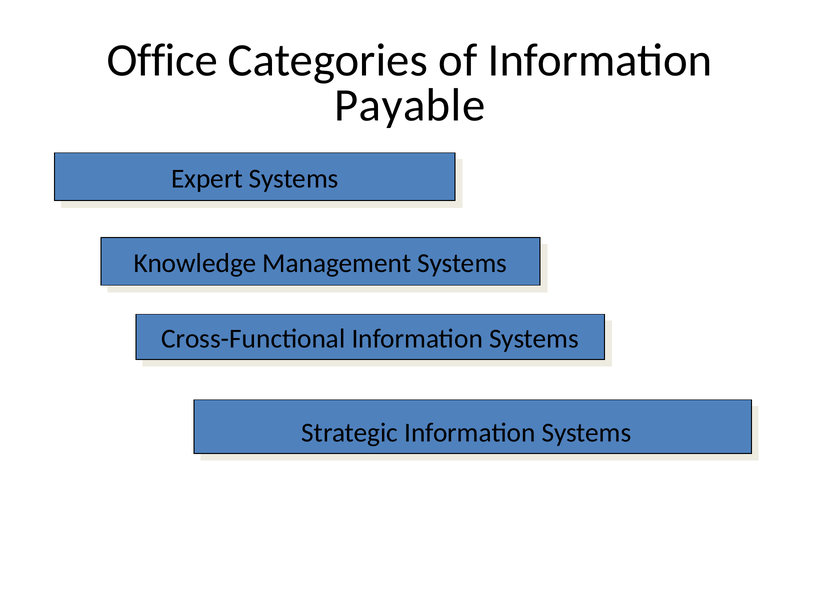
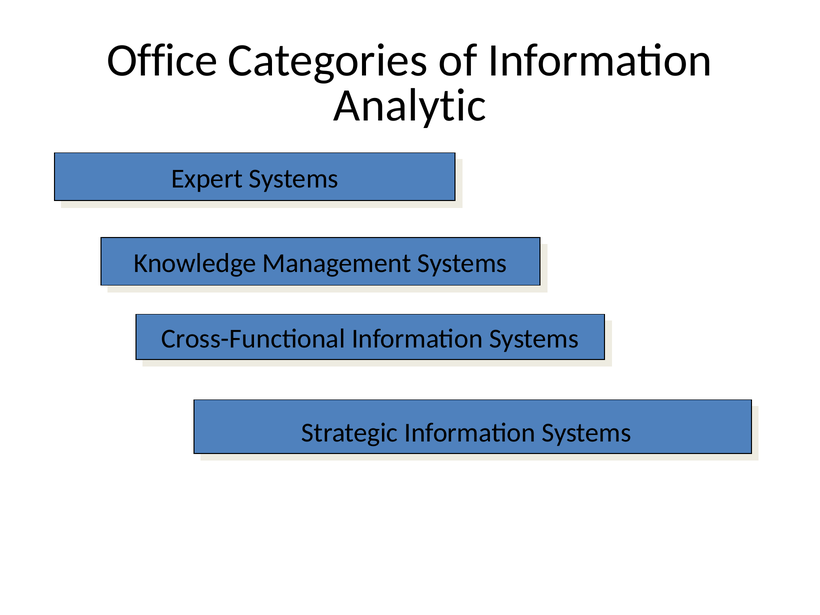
Payable: Payable -> Analytic
